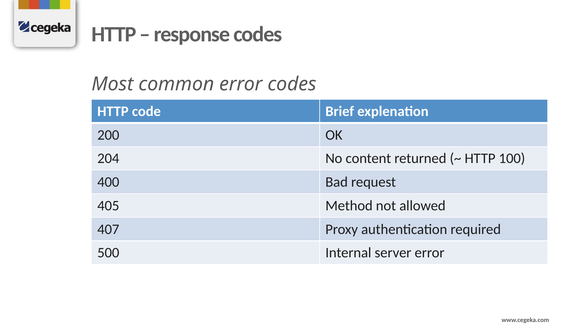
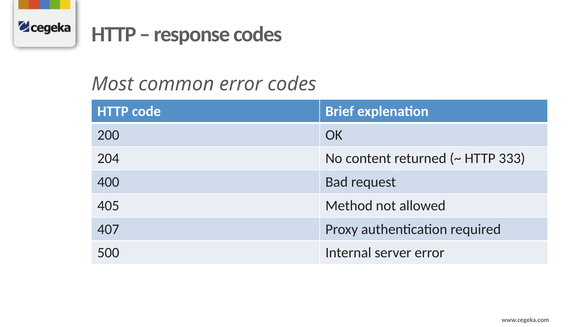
100: 100 -> 333
